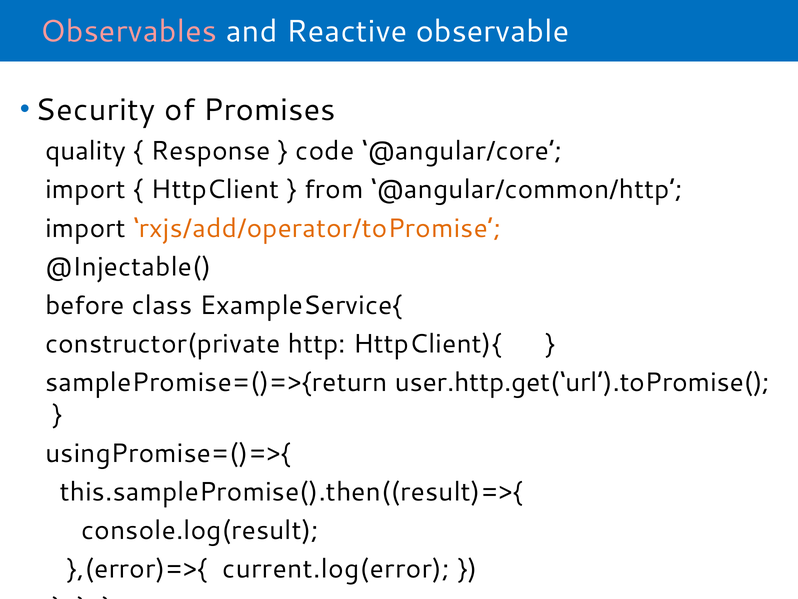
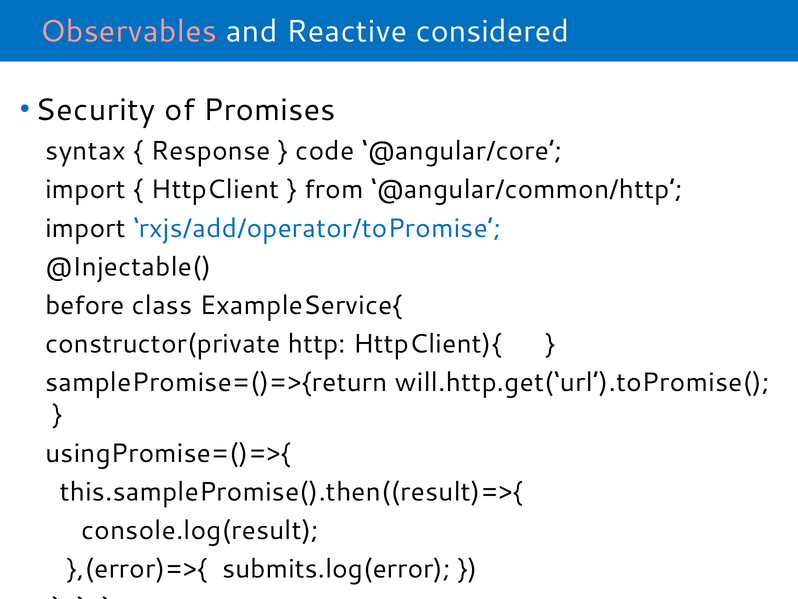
observable: observable -> considered
quality: quality -> syntax
rxjs/add/operator/toPromise colour: orange -> blue
user.http.get(‘url’).toPromise(: user.http.get(‘url’).toPromise( -> will.http.get(‘url’).toPromise(
current.log(error: current.log(error -> submits.log(error
